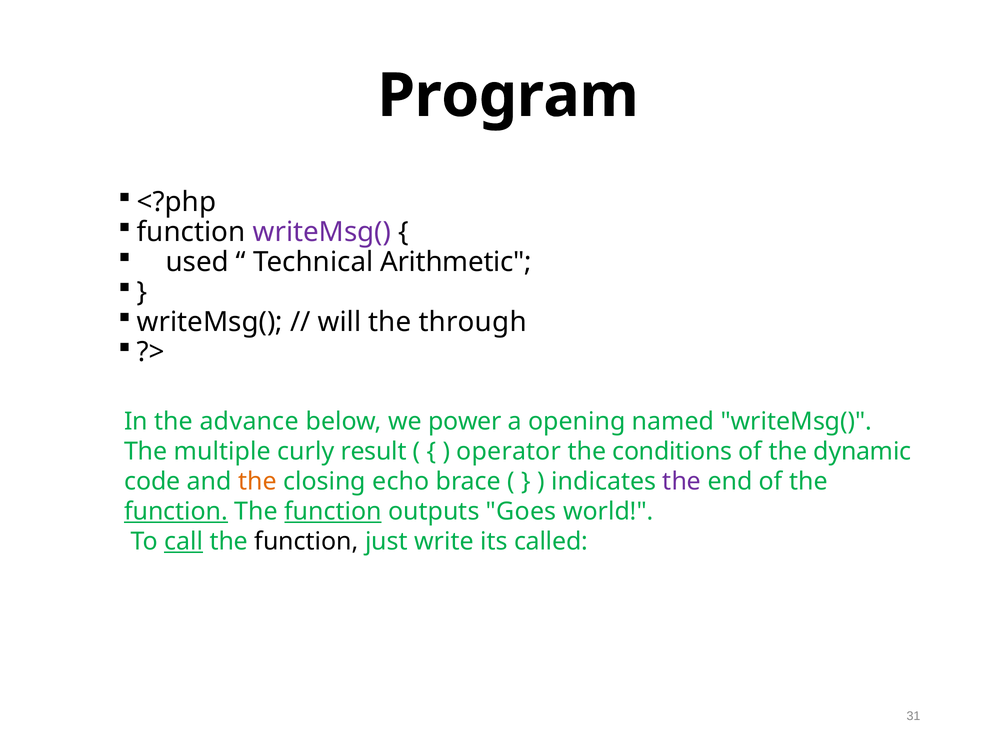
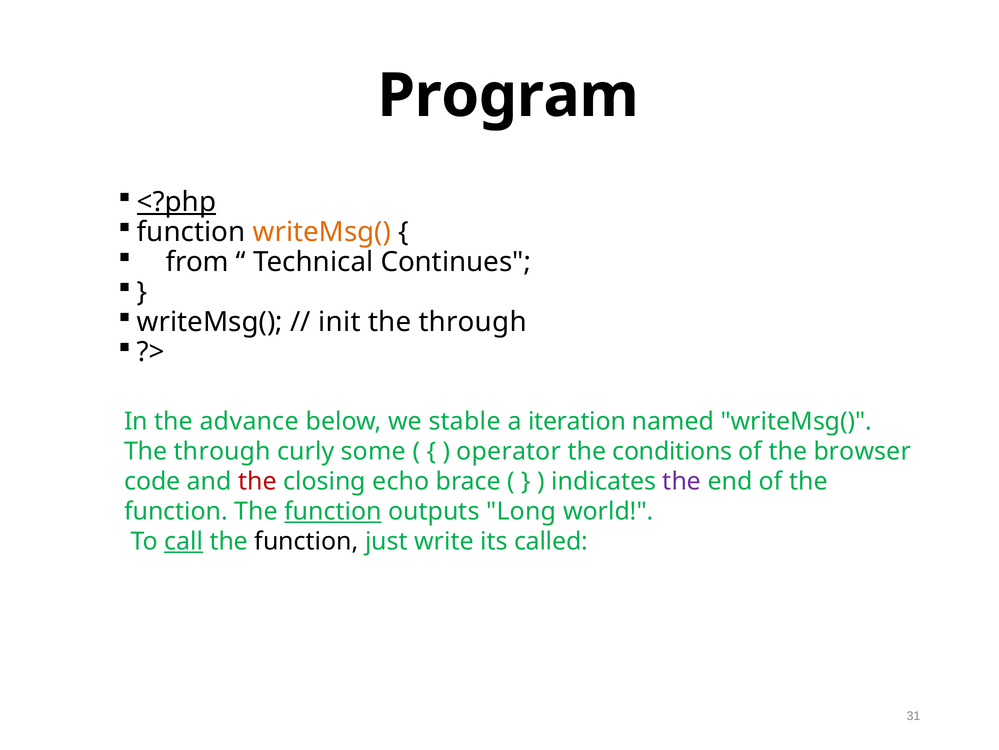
<?php underline: none -> present
writeMsg( at (322, 232) colour: purple -> orange
used: used -> from
Arithmetic: Arithmetic -> Continues
will: will -> init
power: power -> stable
opening: opening -> iteration
multiple at (222, 451): multiple -> through
result: result -> some
dynamic: dynamic -> browser
the at (257, 481) colour: orange -> red
function at (176, 511) underline: present -> none
Goes: Goes -> Long
